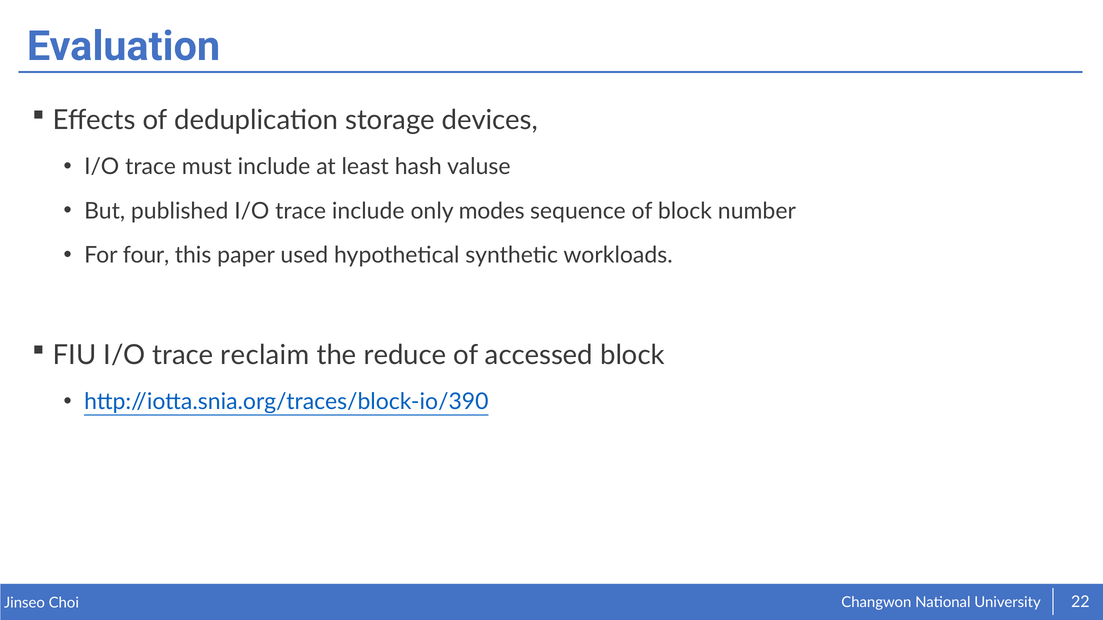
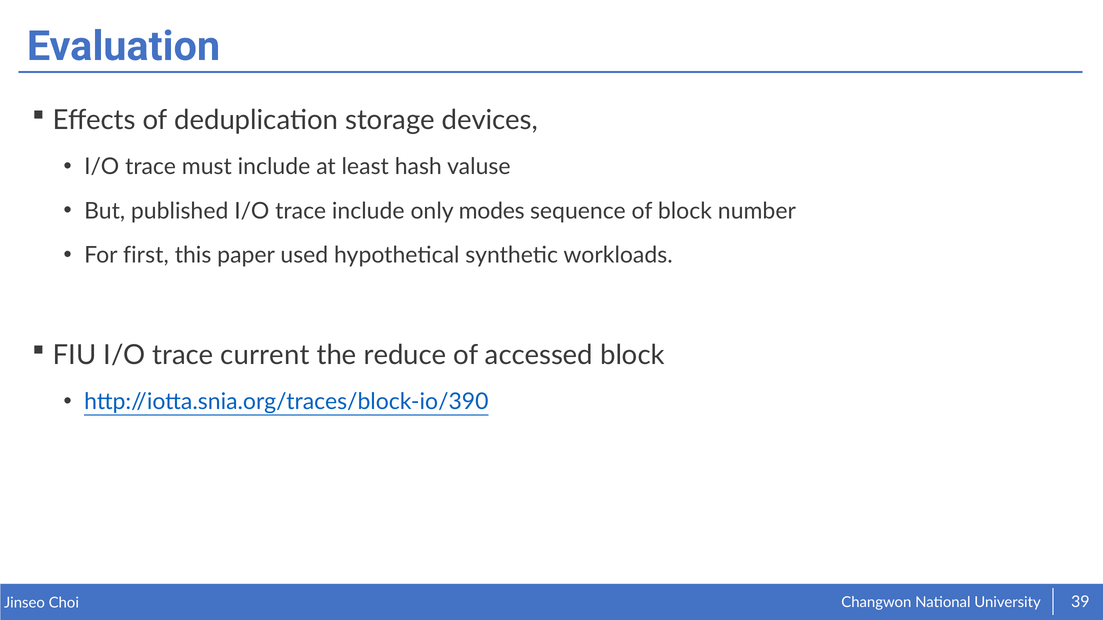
four: four -> first
reclaim: reclaim -> current
22: 22 -> 39
